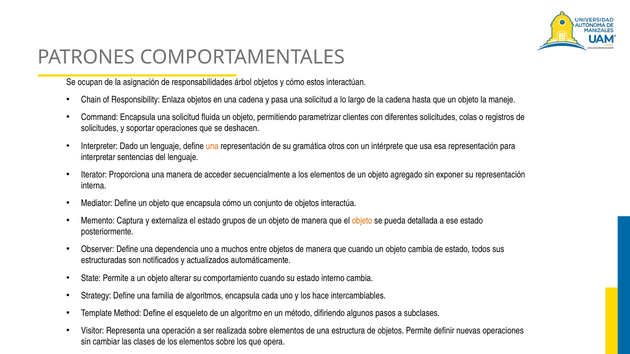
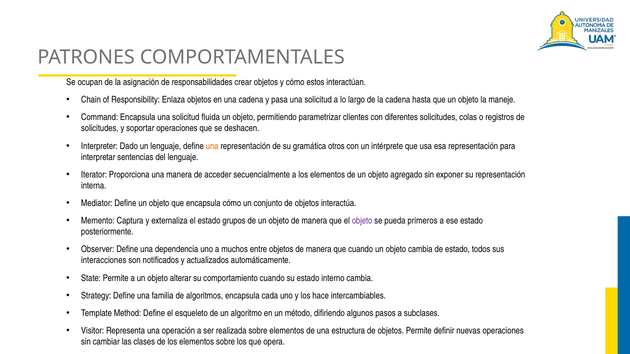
árbol: árbol -> crear
objeto at (362, 221) colour: orange -> purple
detallada: detallada -> primeros
estructuradas: estructuradas -> interacciones
